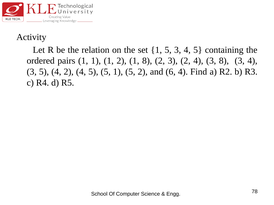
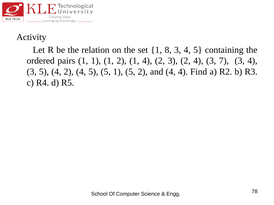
set 1 5: 5 -> 8
1 8: 8 -> 4
3 8: 8 -> 7
and 6: 6 -> 4
